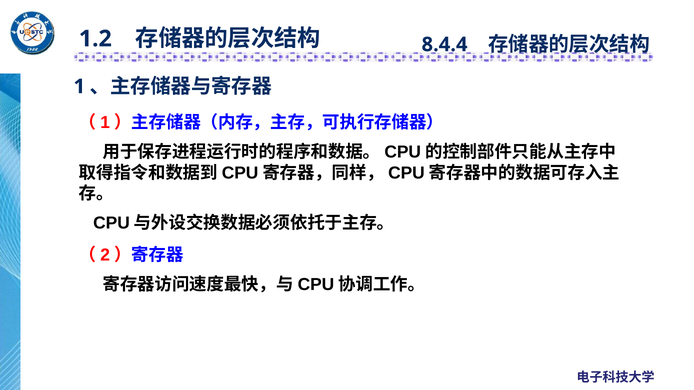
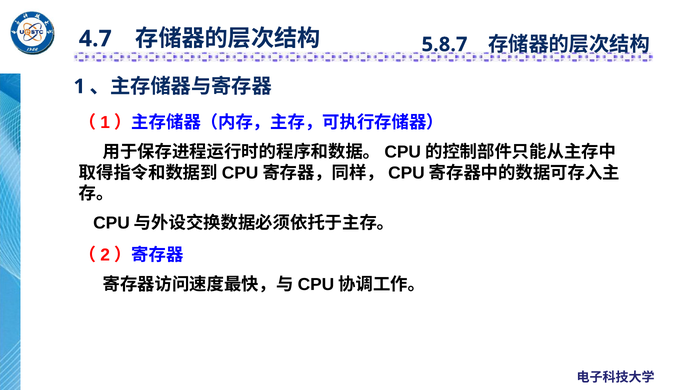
1.2: 1.2 -> 4.7
8.4.4: 8.4.4 -> 5.8.7
